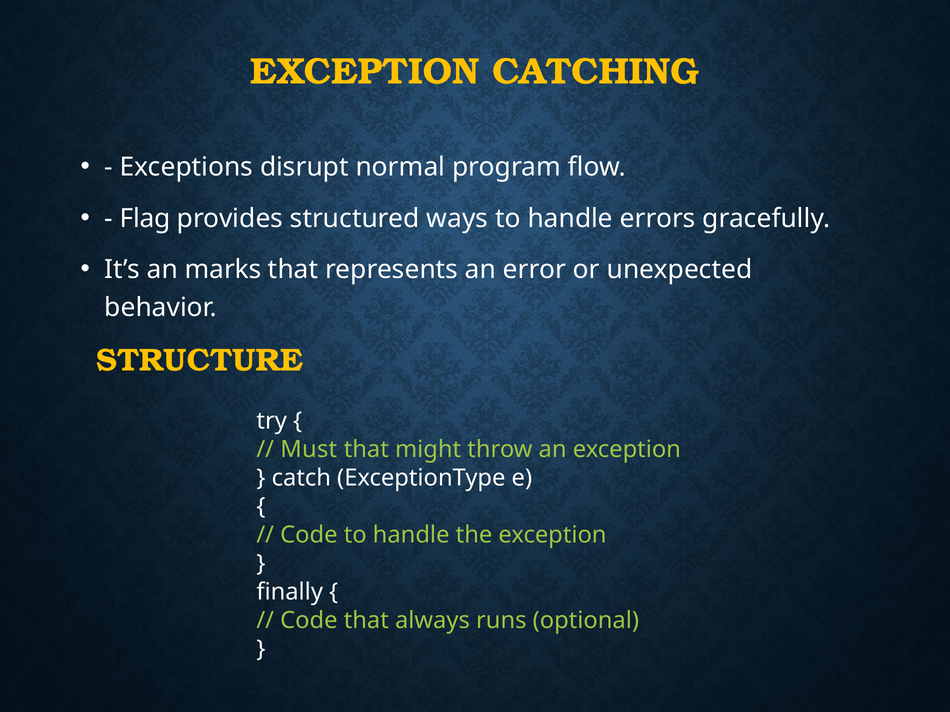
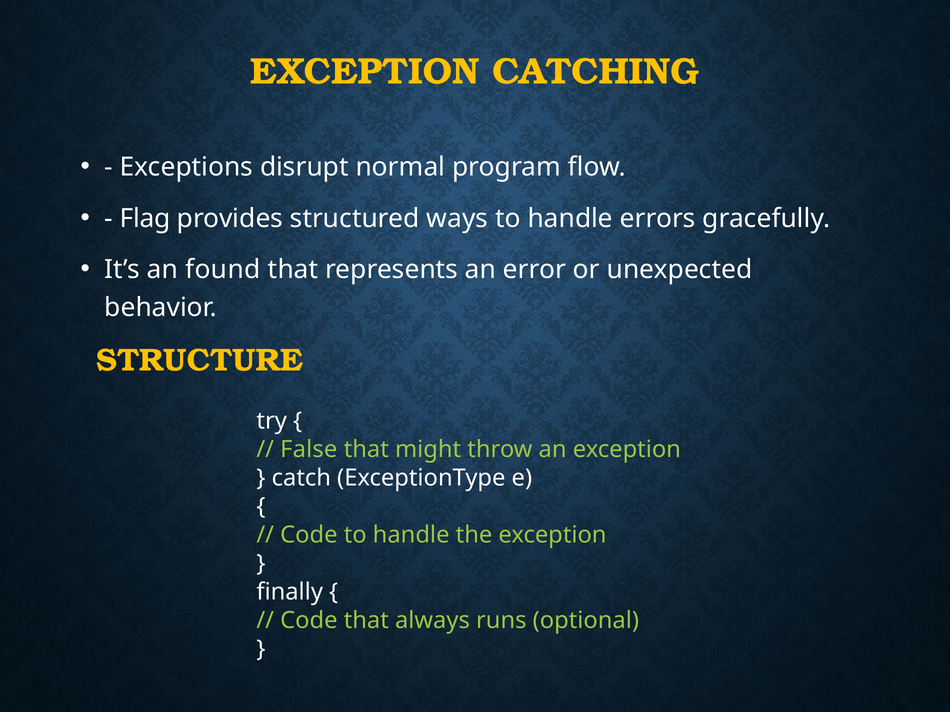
marks: marks -> found
Must: Must -> False
